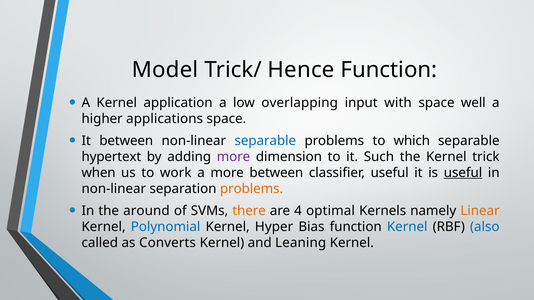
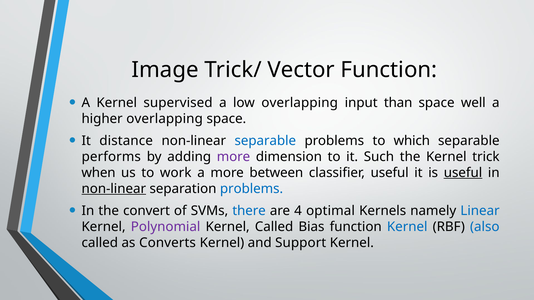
Model: Model -> Image
Hence: Hence -> Vector
application: application -> supervised
with: with -> than
higher applications: applications -> overlapping
It between: between -> distance
hypertext: hypertext -> performs
non-linear at (114, 189) underline: none -> present
problems at (252, 189) colour: orange -> blue
around: around -> convert
there colour: orange -> blue
Linear colour: orange -> blue
Polynomial colour: blue -> purple
Kernel Hyper: Hyper -> Called
Leaning: Leaning -> Support
